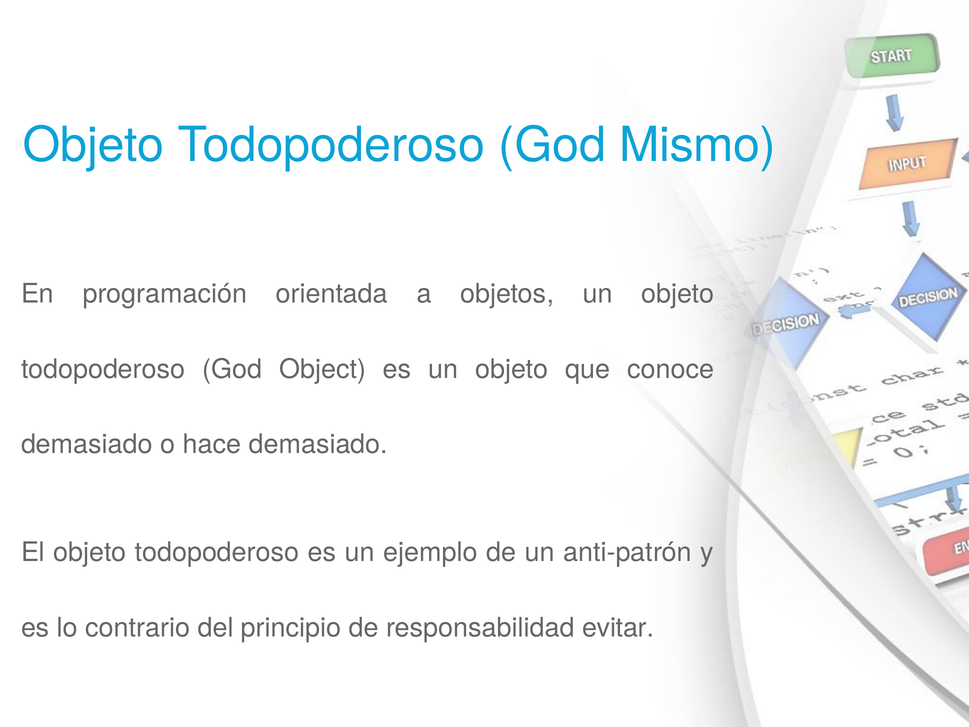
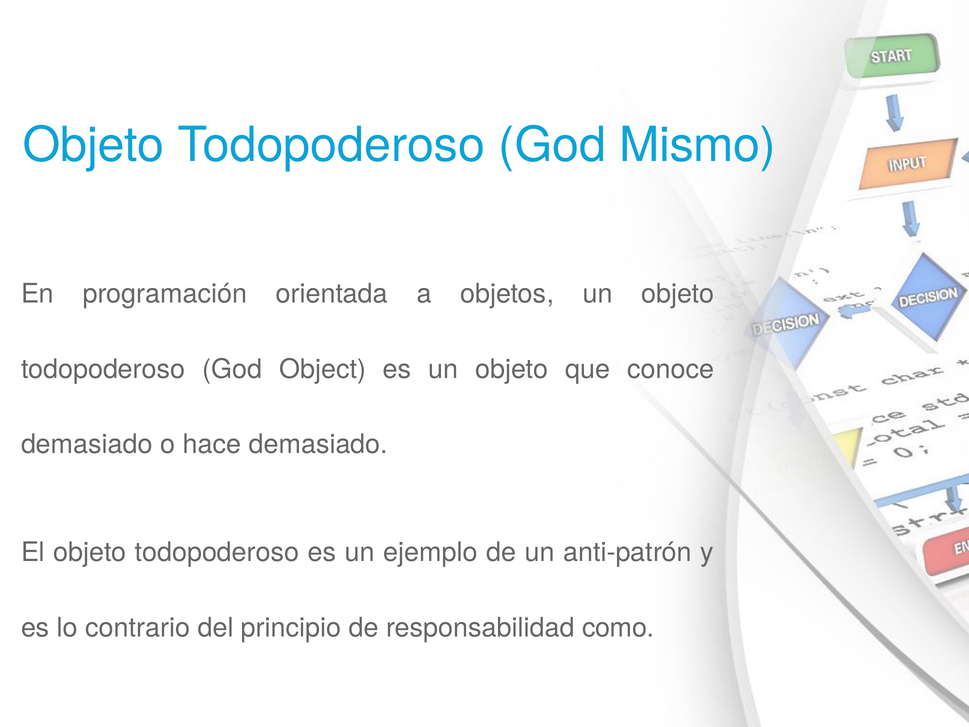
evitar: evitar -> como
